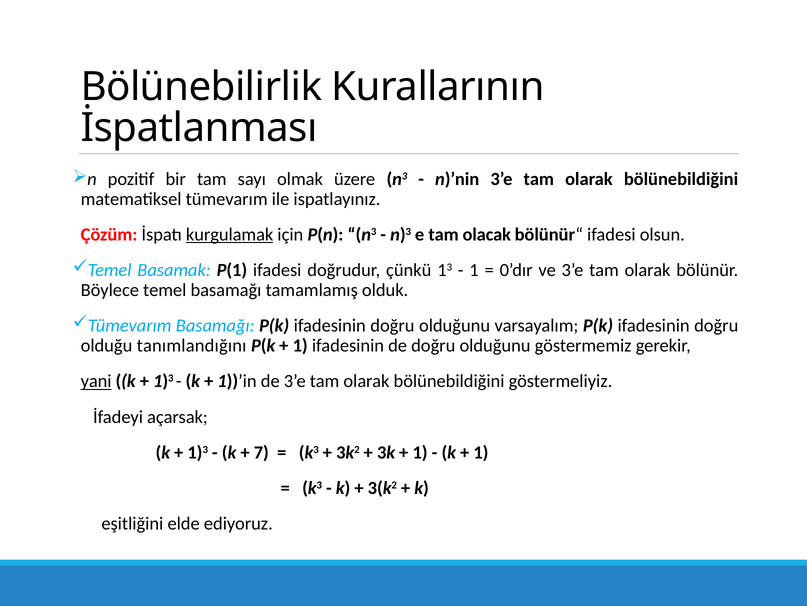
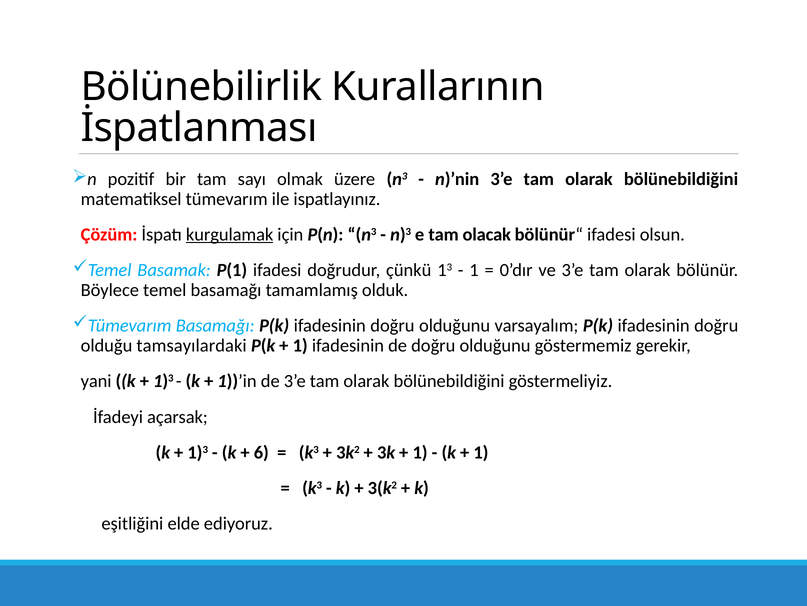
tanımlandığını: tanımlandığını -> tamsayılardaki
yani underline: present -> none
7: 7 -> 6
